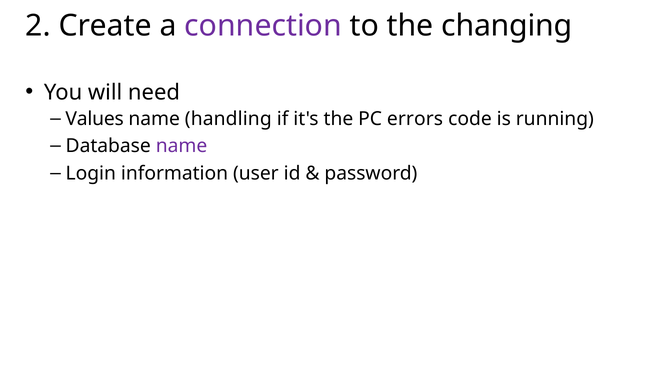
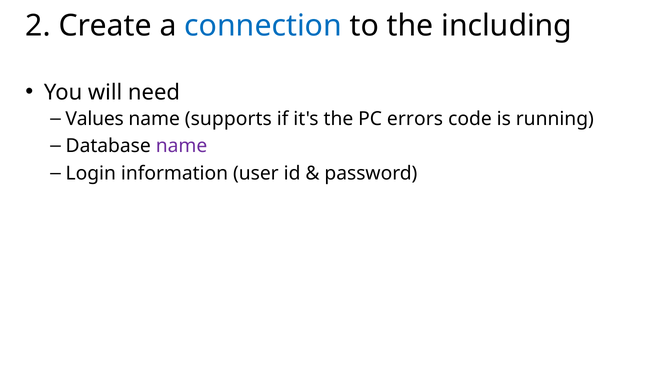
connection colour: purple -> blue
changing: changing -> including
handling: handling -> supports
